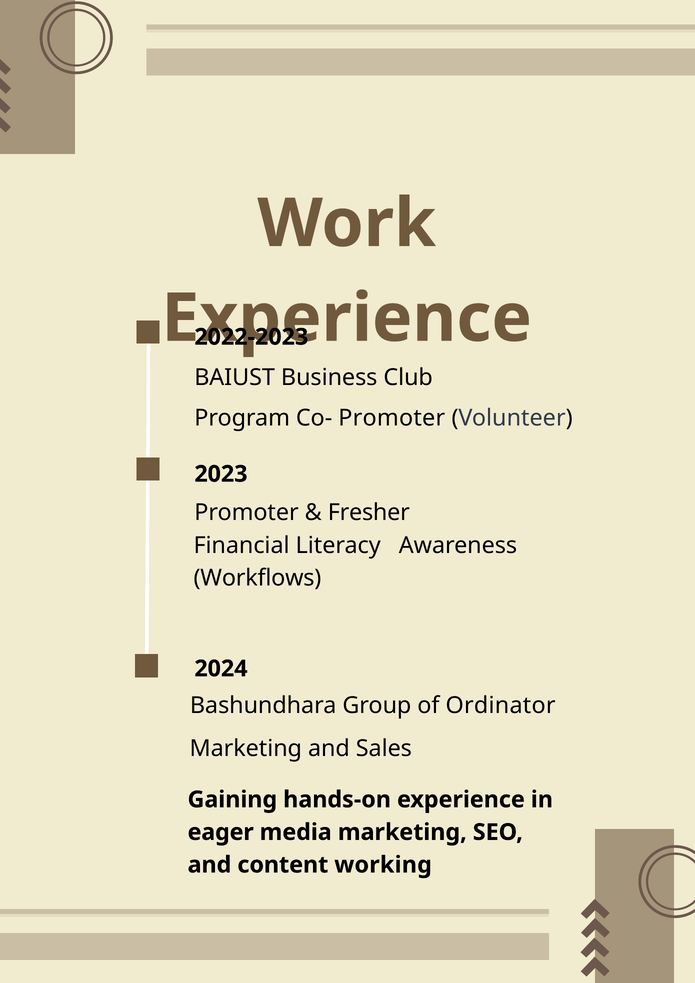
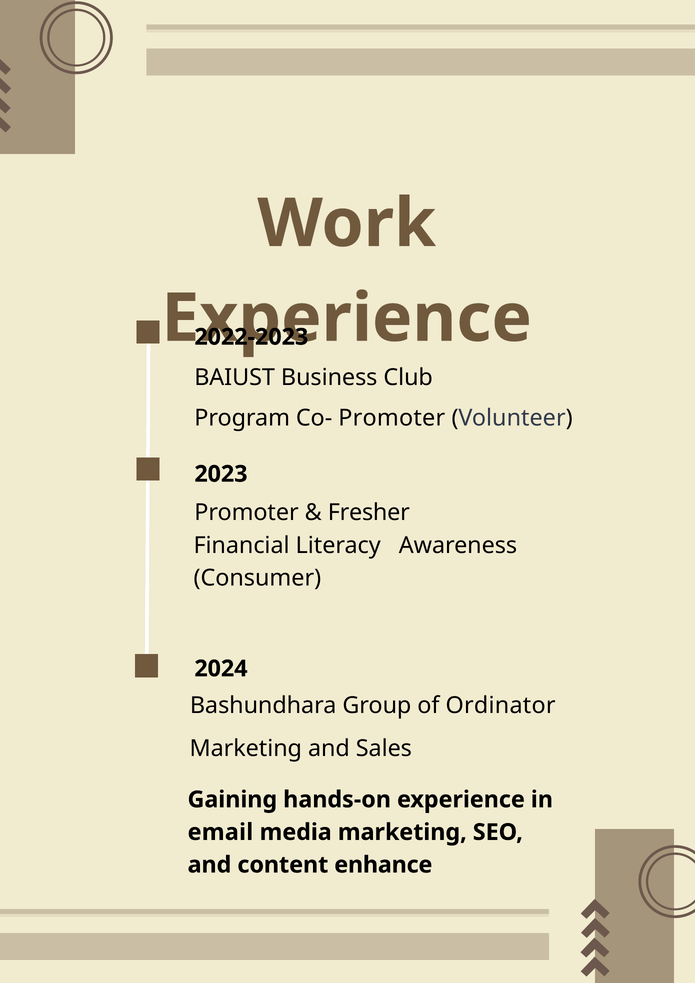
Workflows: Workflows -> Consumer
eager: eager -> email
working: working -> enhance
